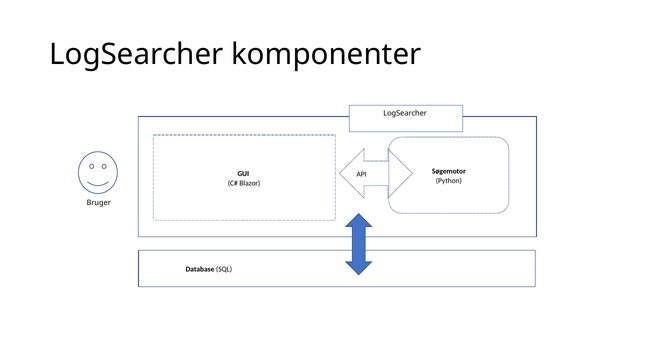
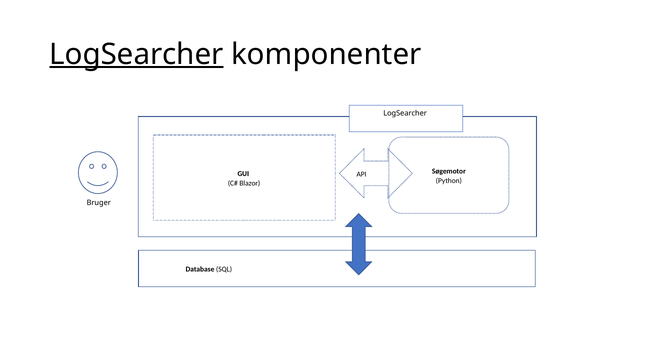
LogSearcher at (136, 54) underline: none -> present
